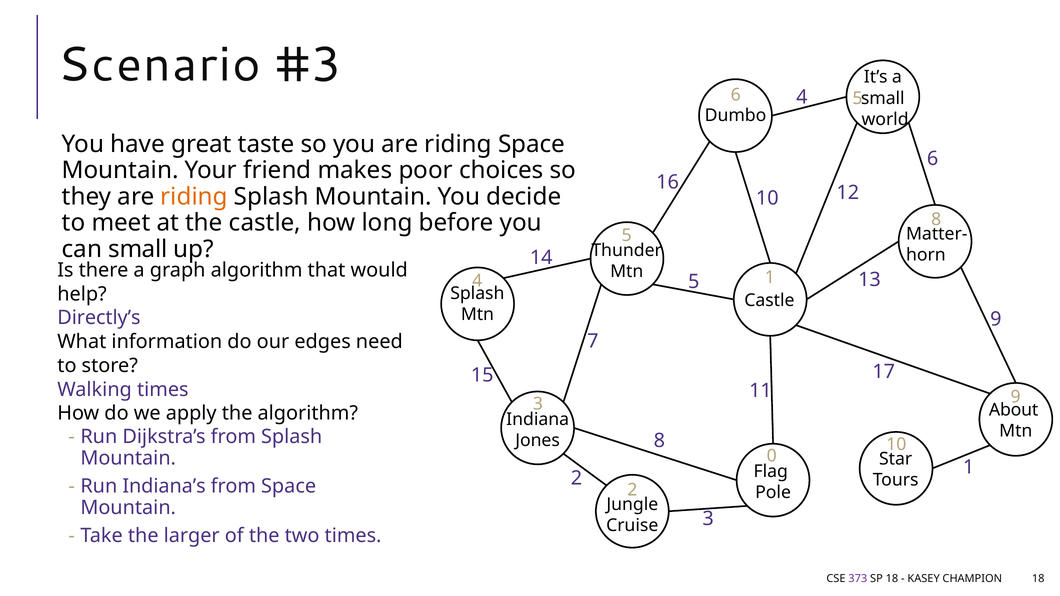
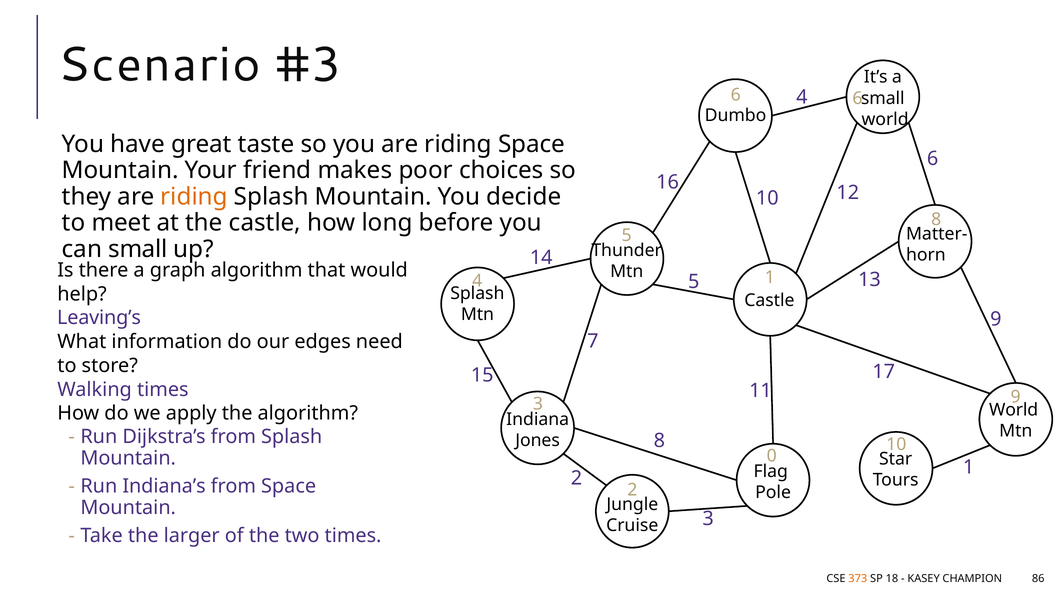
6 5: 5 -> 6
Directly’s: Directly’s -> Leaving’s
About at (1014, 410): About -> World
373 colour: purple -> orange
CHAMPION 18: 18 -> 86
